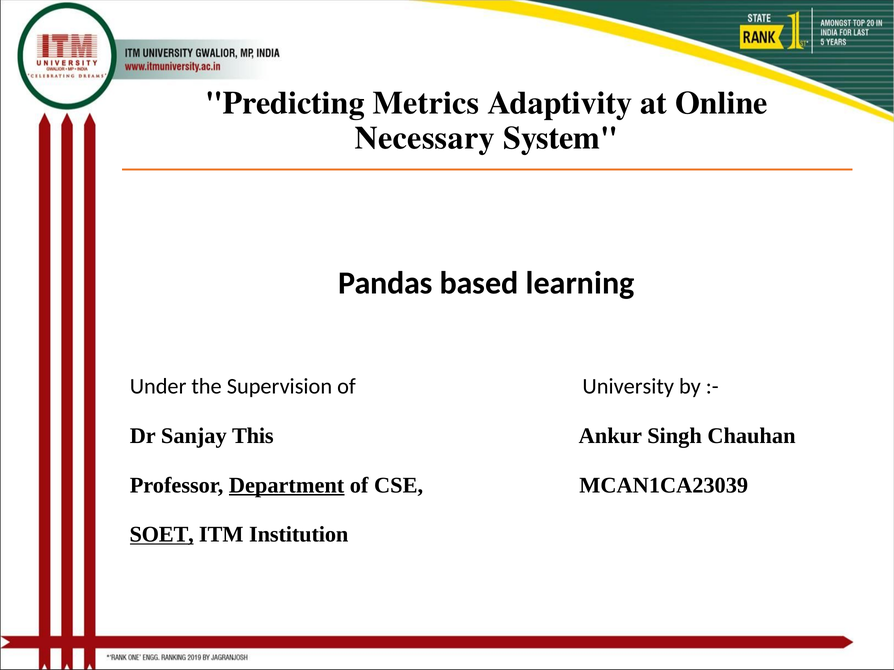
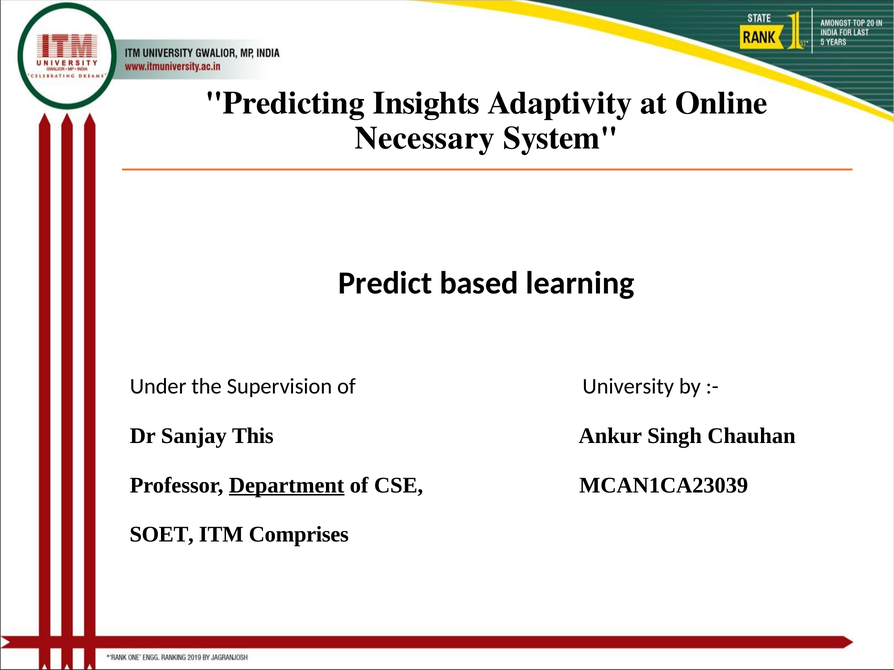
Metrics: Metrics -> Insights
Pandas: Pandas -> Predict
SOET underline: present -> none
Institution: Institution -> Comprises
